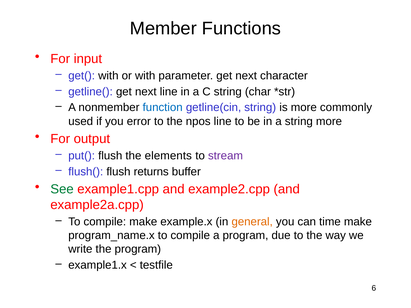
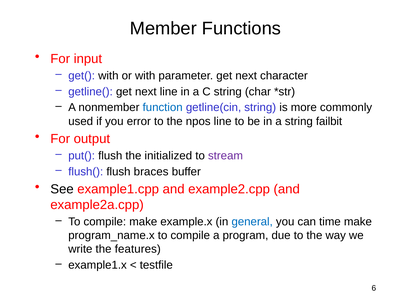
string more: more -> failbit
elements: elements -> initialized
returns: returns -> braces
See colour: green -> black
general colour: orange -> blue
the program: program -> features
